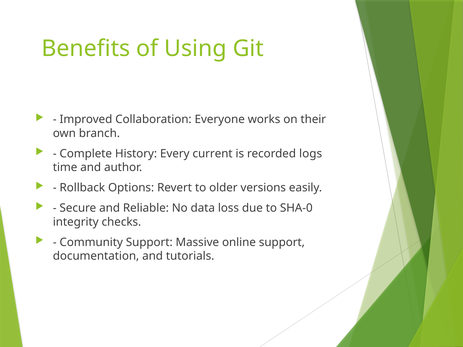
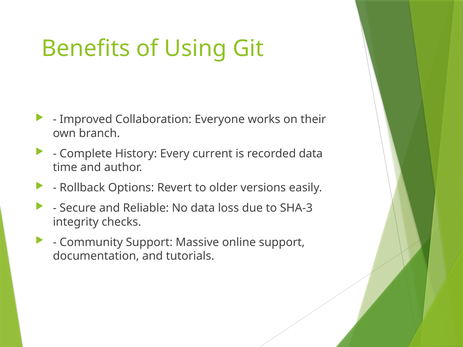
recorded logs: logs -> data
SHA-0: SHA-0 -> SHA-3
